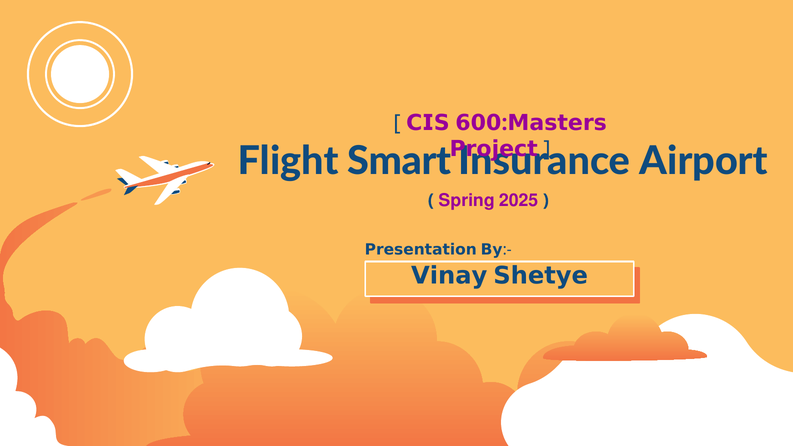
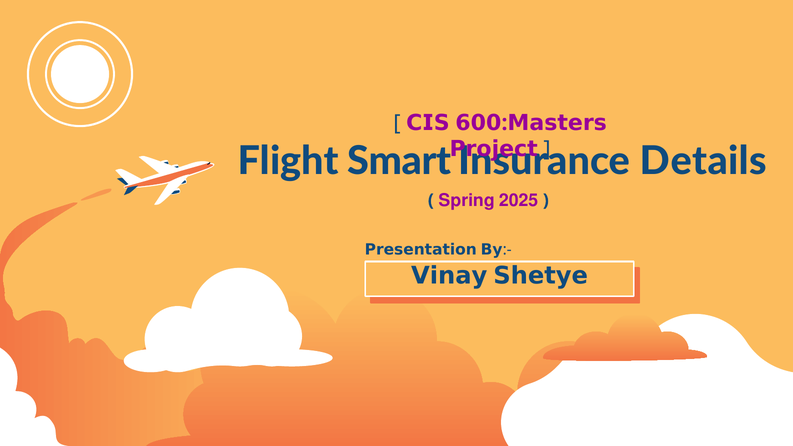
Airport: Airport -> Details
